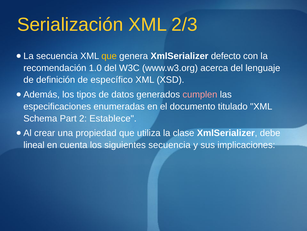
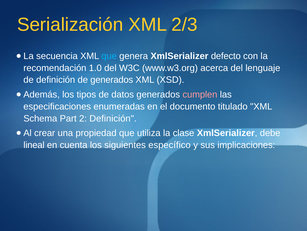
que at (109, 56) colour: yellow -> light blue
de específico: específico -> generados
2 Establece: Establece -> Definición
siguientes secuencia: secuencia -> específico
